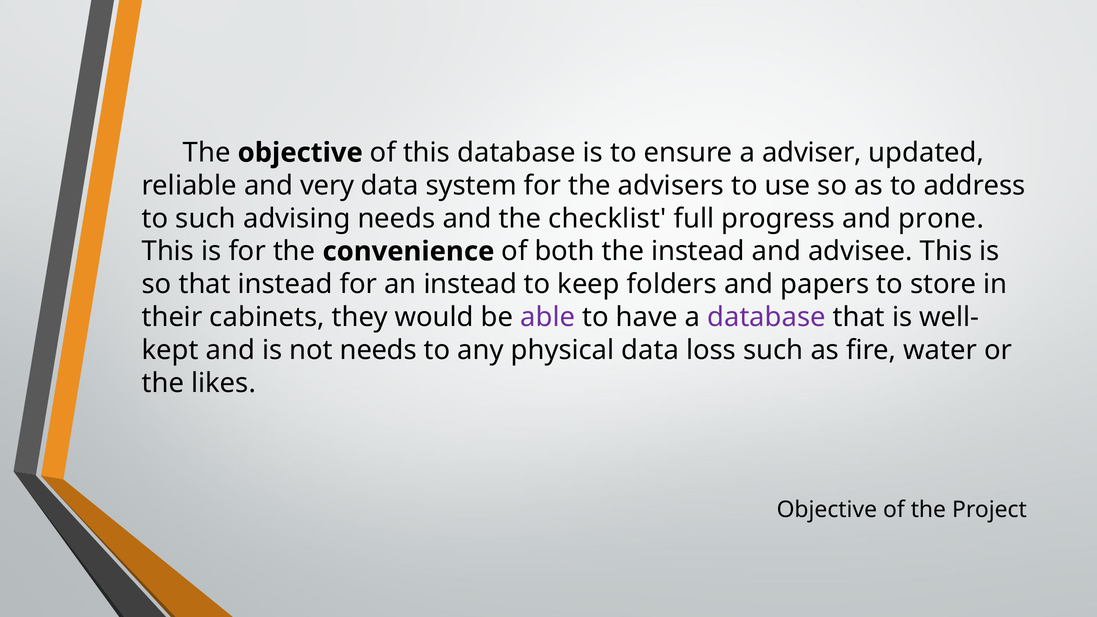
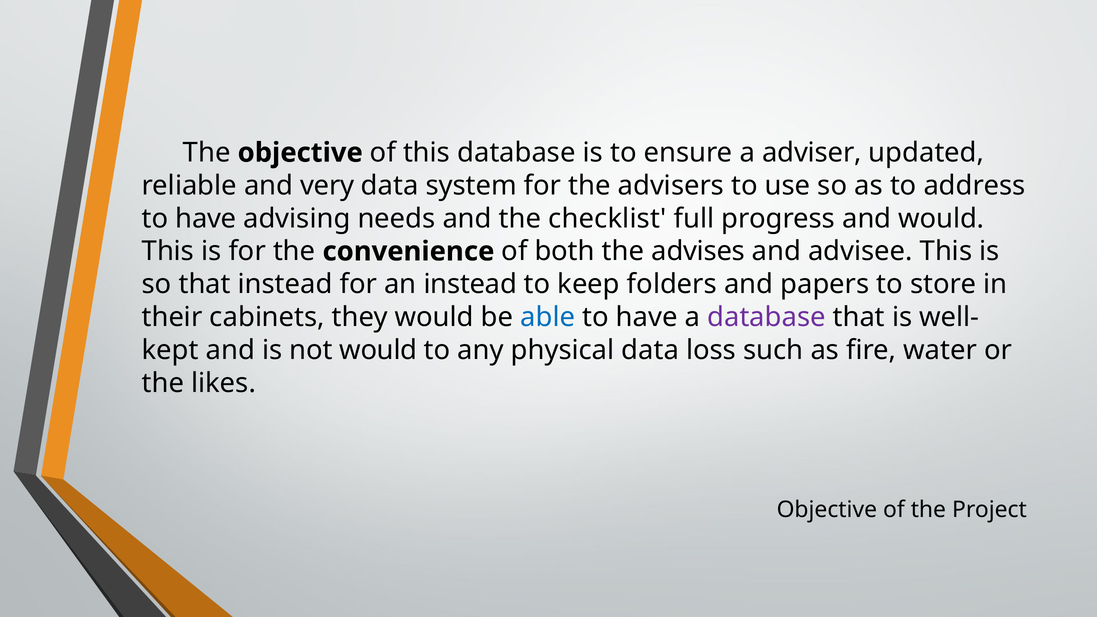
such at (206, 219): such -> have
and prone: prone -> would
the instead: instead -> advises
able colour: purple -> blue
not needs: needs -> would
